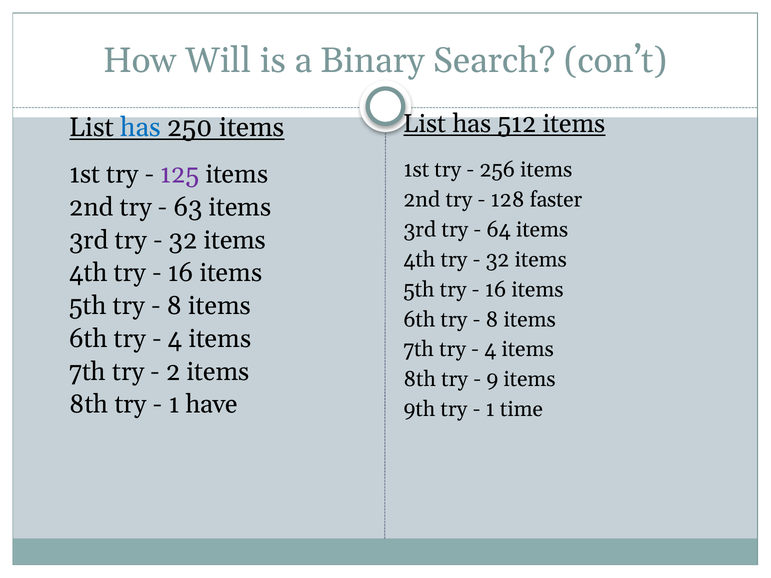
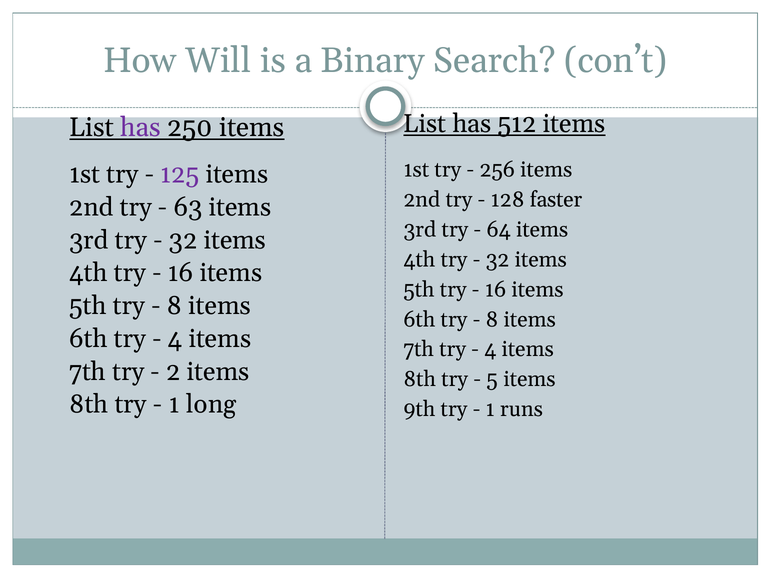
has at (141, 127) colour: blue -> purple
9: 9 -> 5
have: have -> long
time: time -> runs
